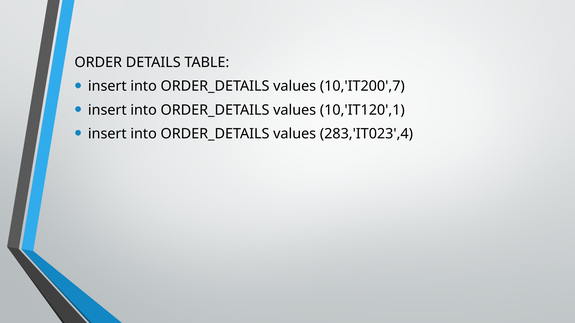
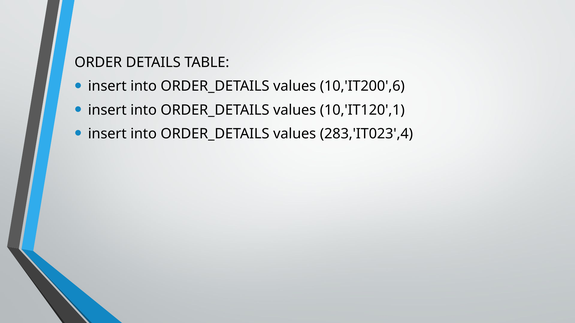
10,'IT200',7: 10,'IT200',7 -> 10,'IT200',6
